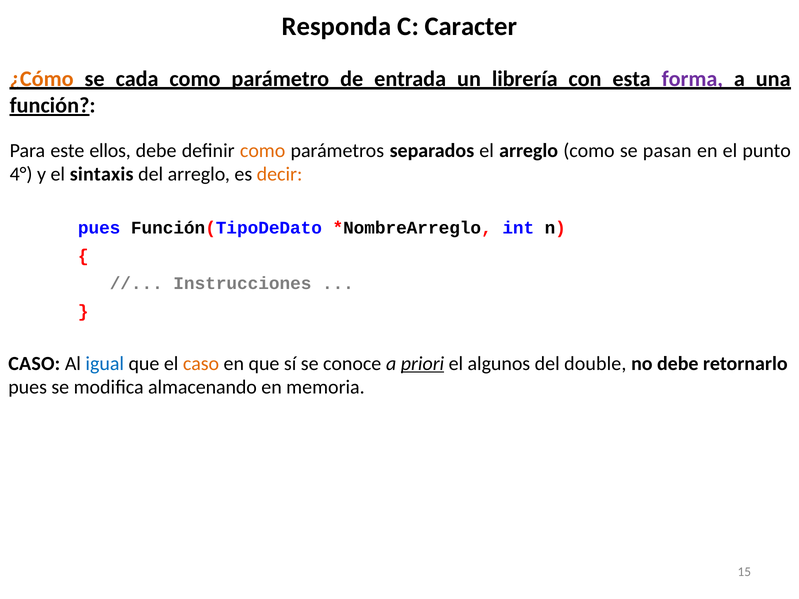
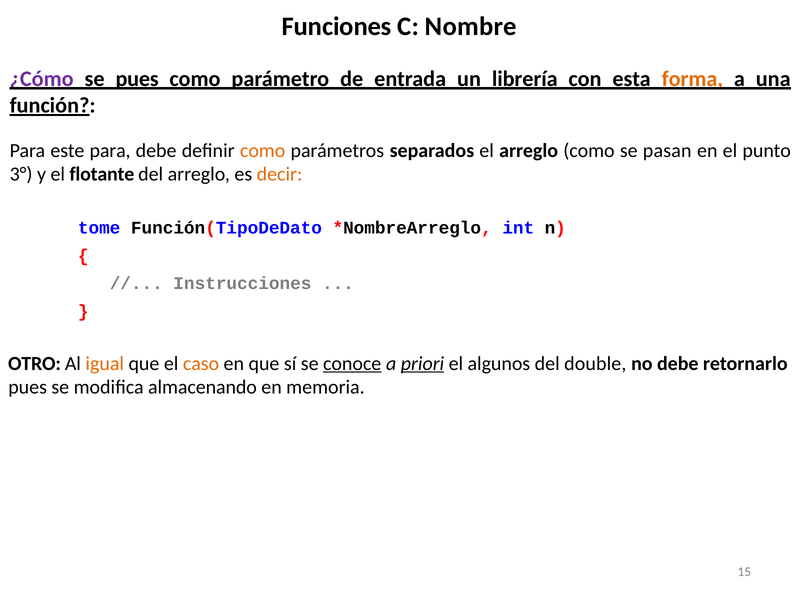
Responda: Responda -> Funciones
Caracter: Caracter -> Nombre
¿Cómo colour: orange -> purple
se cada: cada -> pues
forma colour: purple -> orange
este ellos: ellos -> para
4°: 4° -> 3°
sintaxis: sintaxis -> flotante
pues at (99, 228): pues -> tome
CASO at (34, 364): CASO -> OTRO
igual colour: blue -> orange
conoce underline: none -> present
